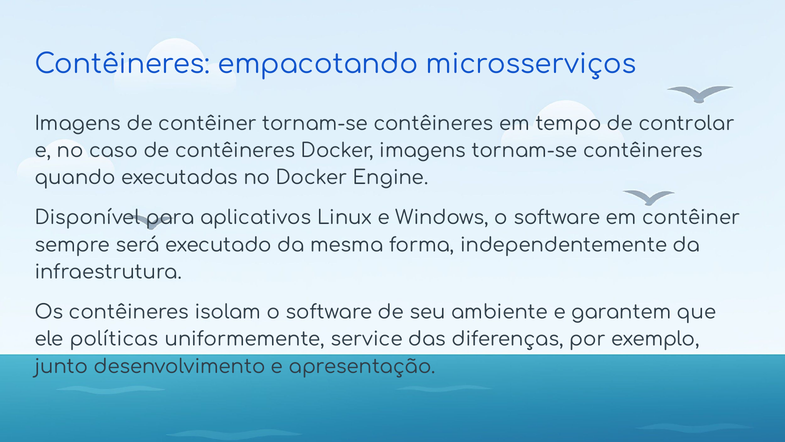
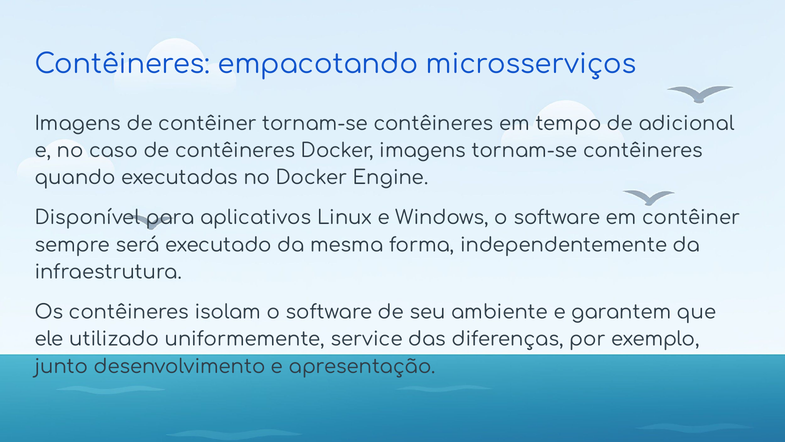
controlar: controlar -> adicional
políticas: políticas -> utilizado
